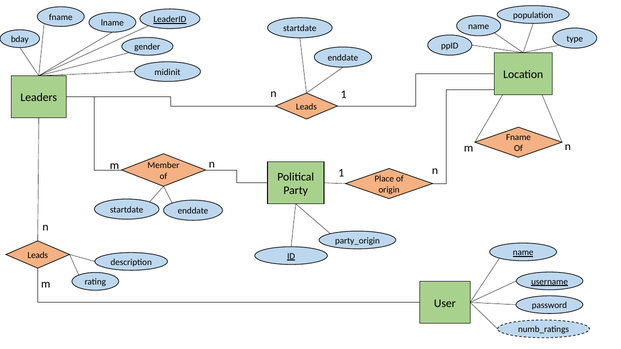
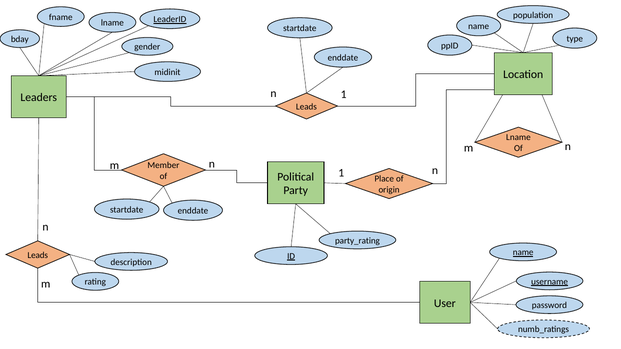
Fname at (518, 138): Fname -> Lname
party_origin: party_origin -> party_rating
